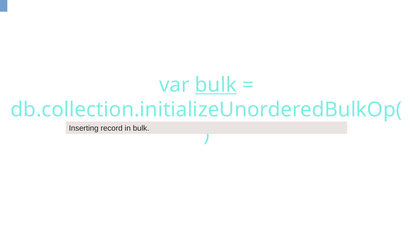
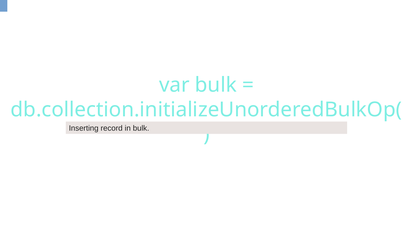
bulk at (216, 85) underline: present -> none
